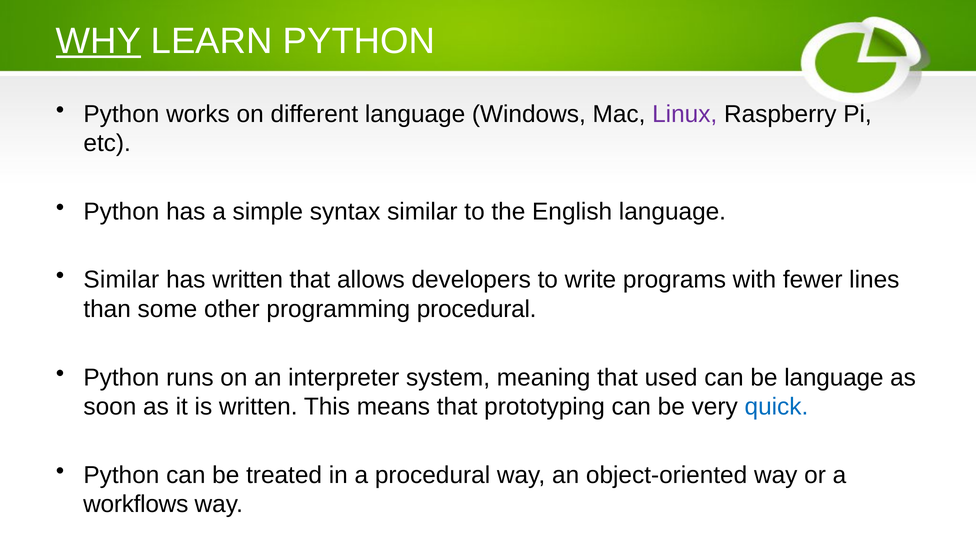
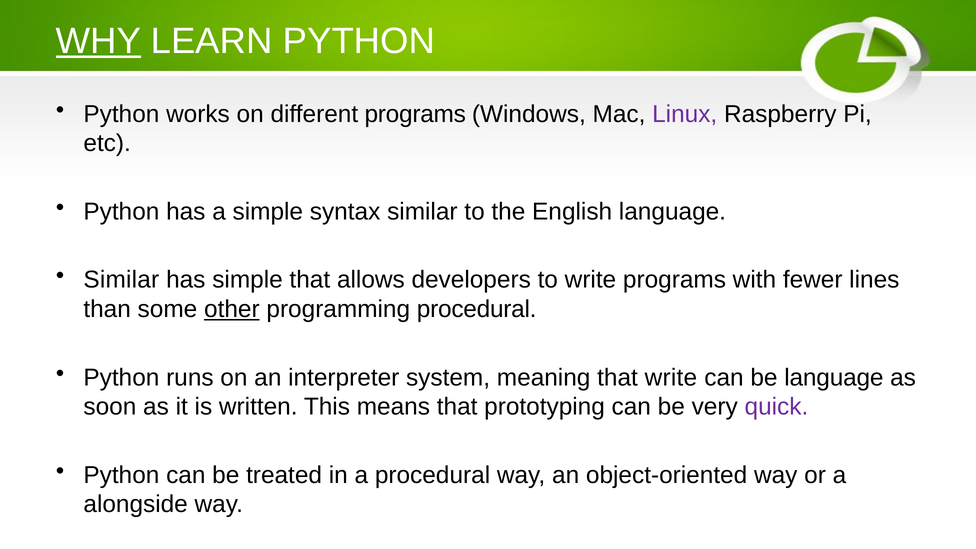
different language: language -> programs
has written: written -> simple
other underline: none -> present
that used: used -> write
quick colour: blue -> purple
workflows: workflows -> alongside
